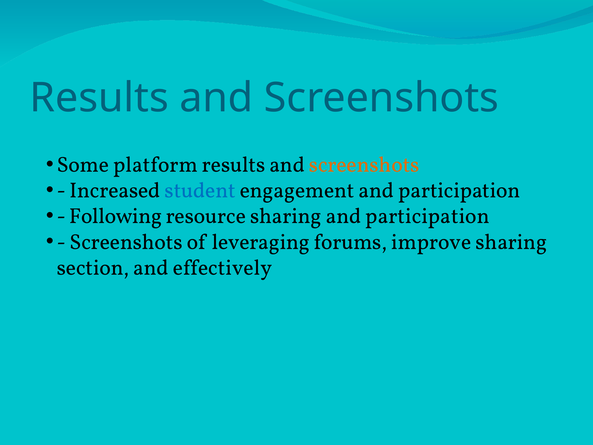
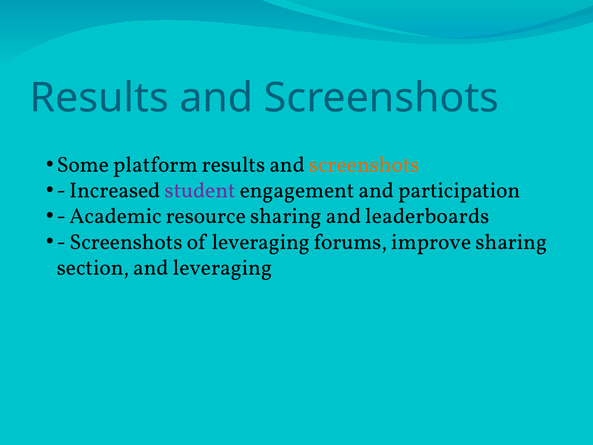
student colour: blue -> purple
Following: Following -> Academic
sharing and participation: participation -> leaderboards
and effectively: effectively -> leveraging
